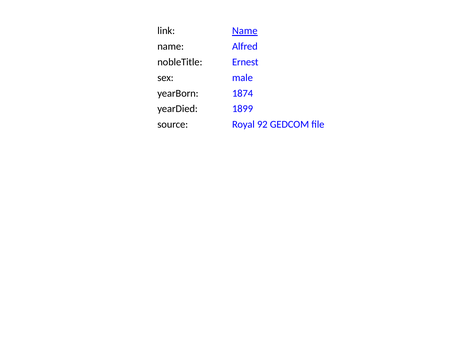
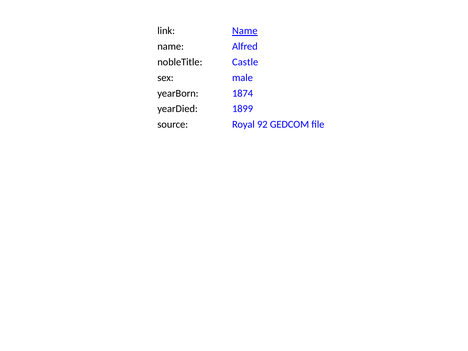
Ernest: Ernest -> Castle
